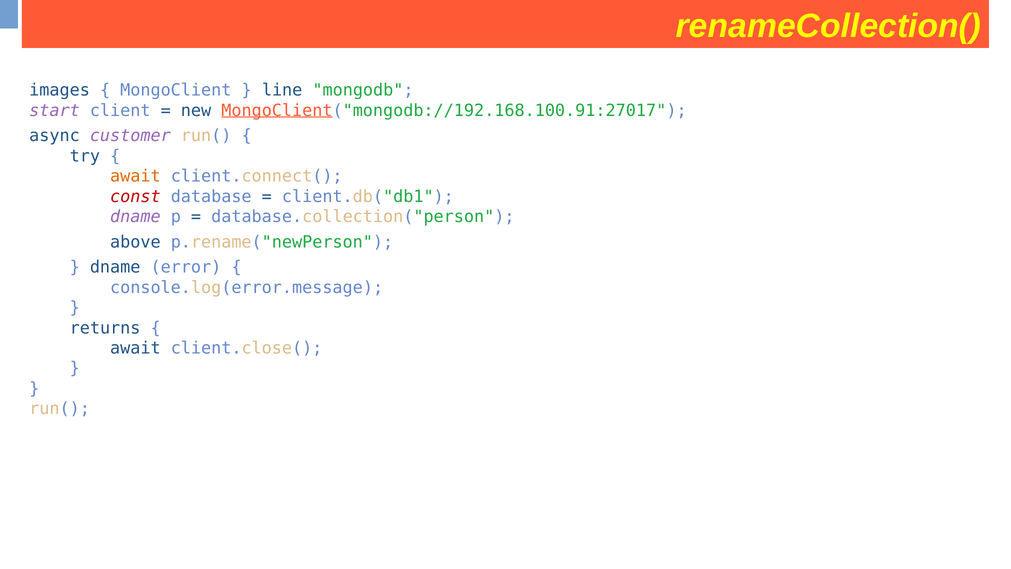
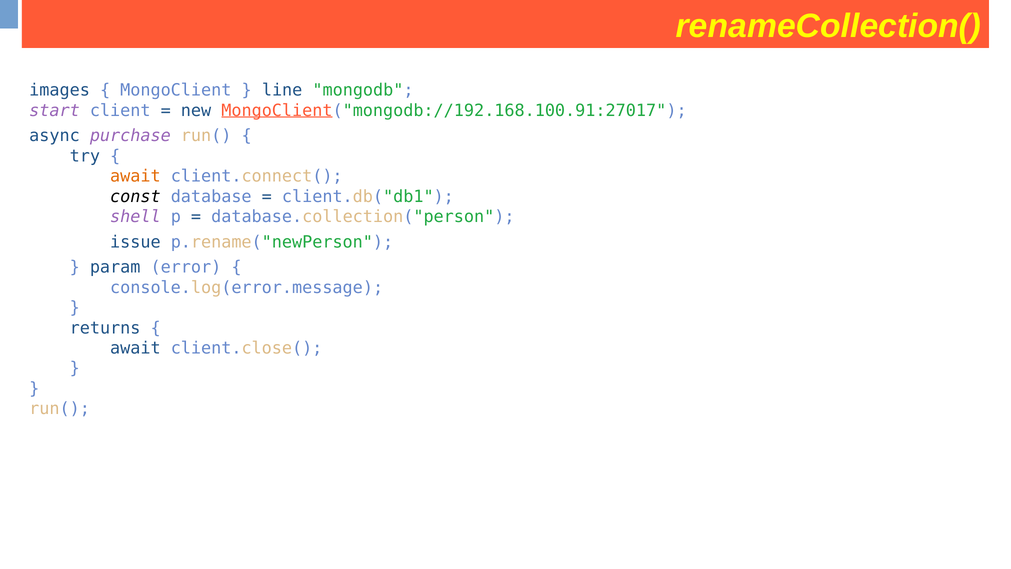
customer: customer -> purchase
const colour: red -> black
dname at (135, 217): dname -> shell
above: above -> issue
dname at (115, 267): dname -> param
